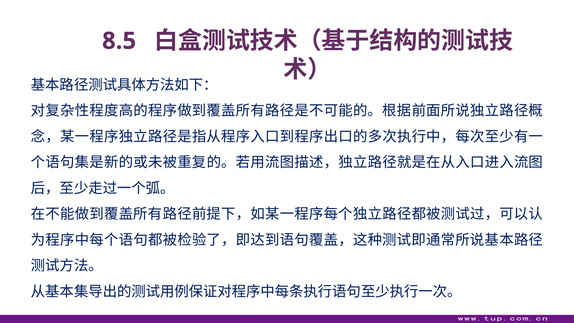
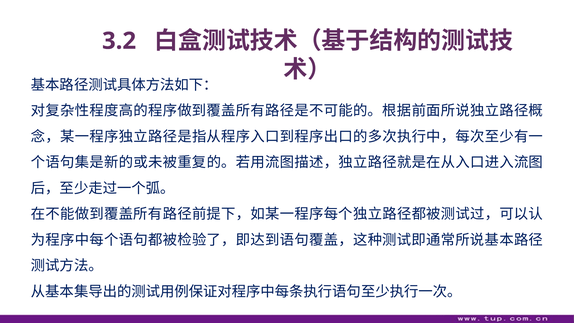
8.5: 8.5 -> 3.2
